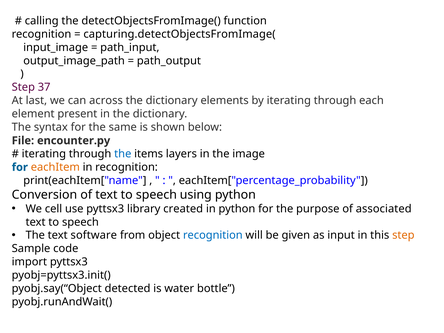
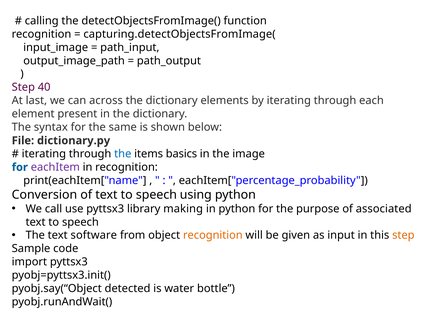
37: 37 -> 40
encounter.py: encounter.py -> dictionary.py
layers: layers -> basics
eachItem colour: orange -> purple
cell: cell -> call
created: created -> making
recognition at (213, 235) colour: blue -> orange
